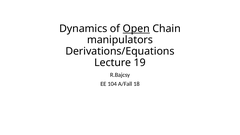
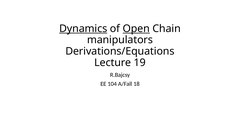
Dynamics underline: none -> present
